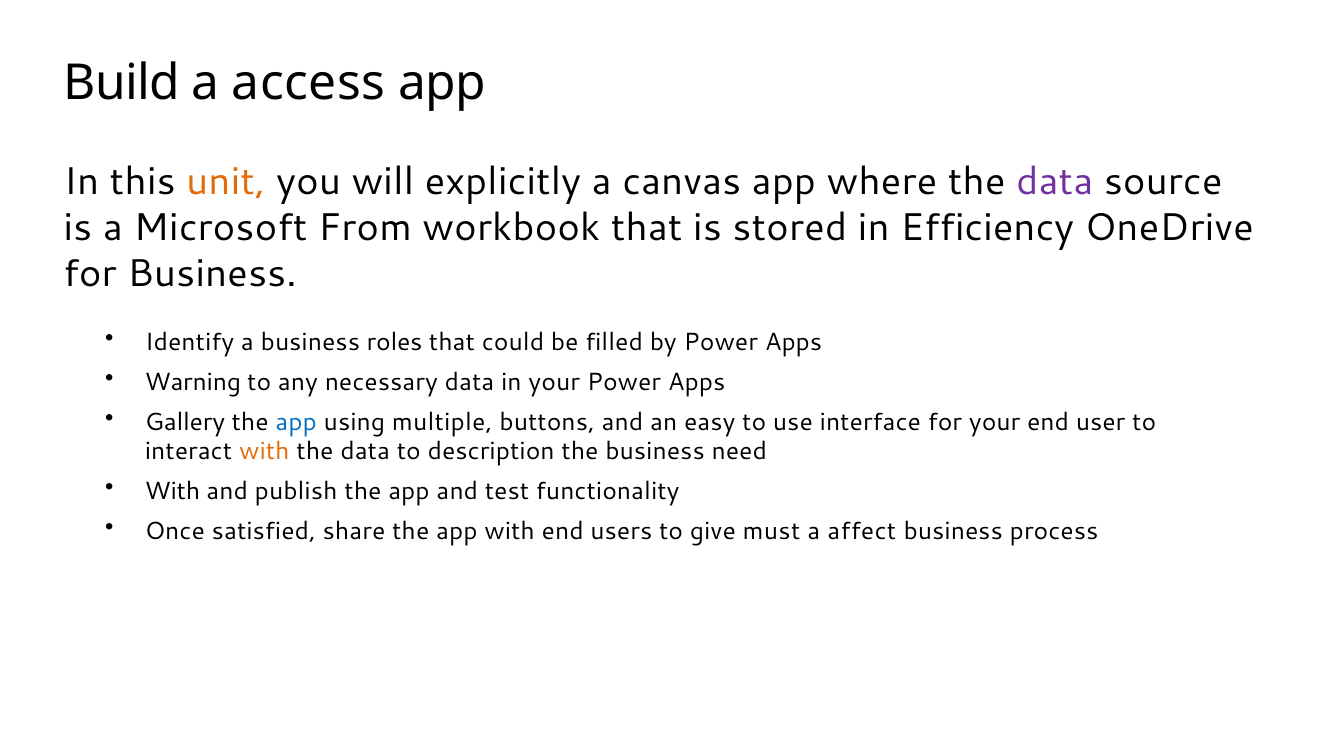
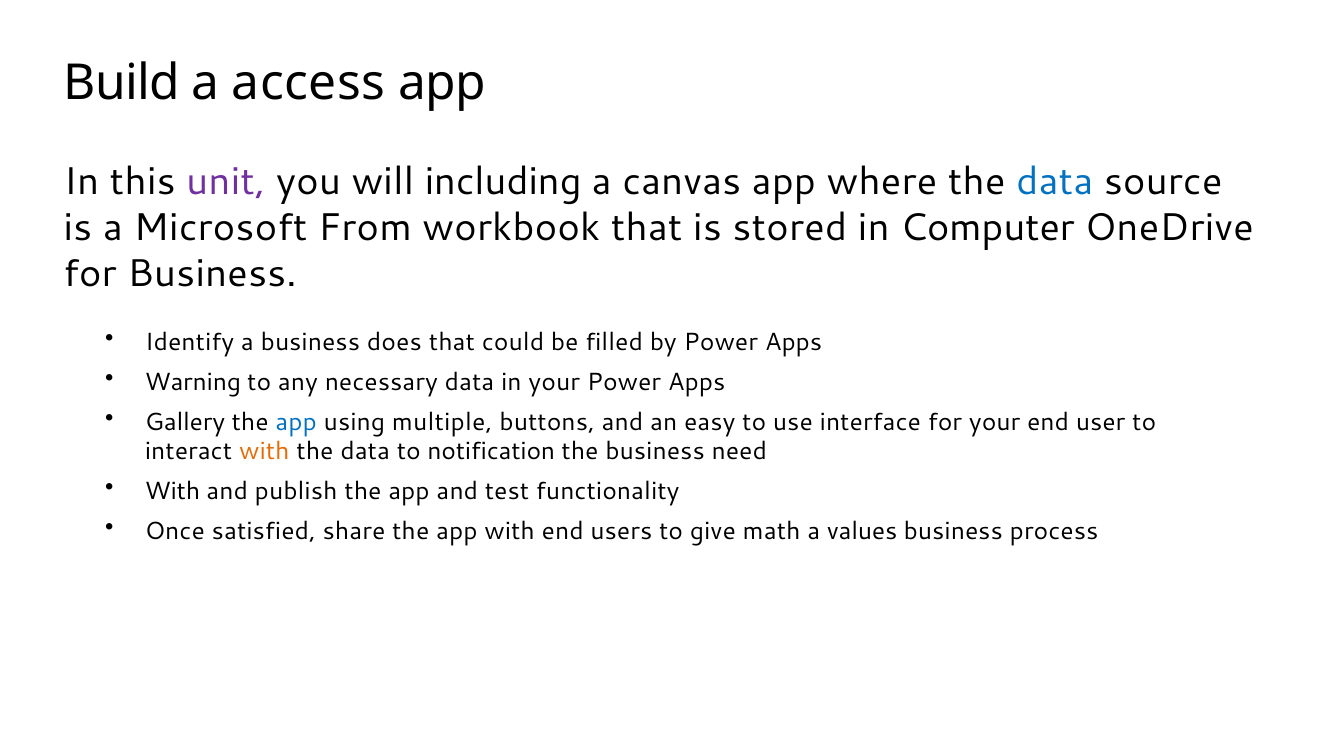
unit colour: orange -> purple
explicitly: explicitly -> including
data at (1055, 182) colour: purple -> blue
Efficiency: Efficiency -> Computer
roles: roles -> does
description: description -> notification
must: must -> math
affect: affect -> values
